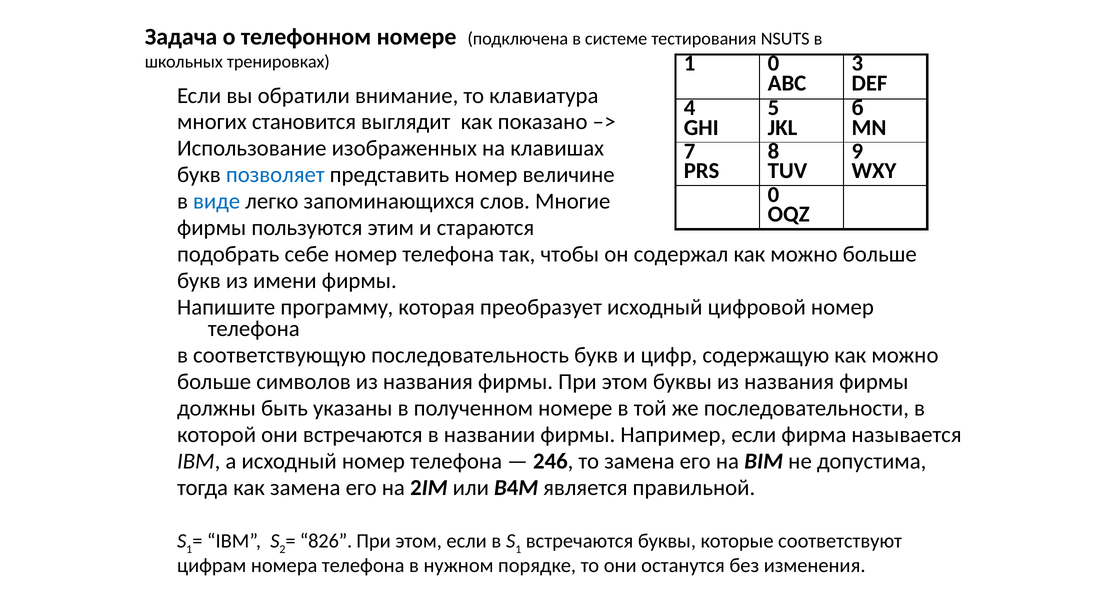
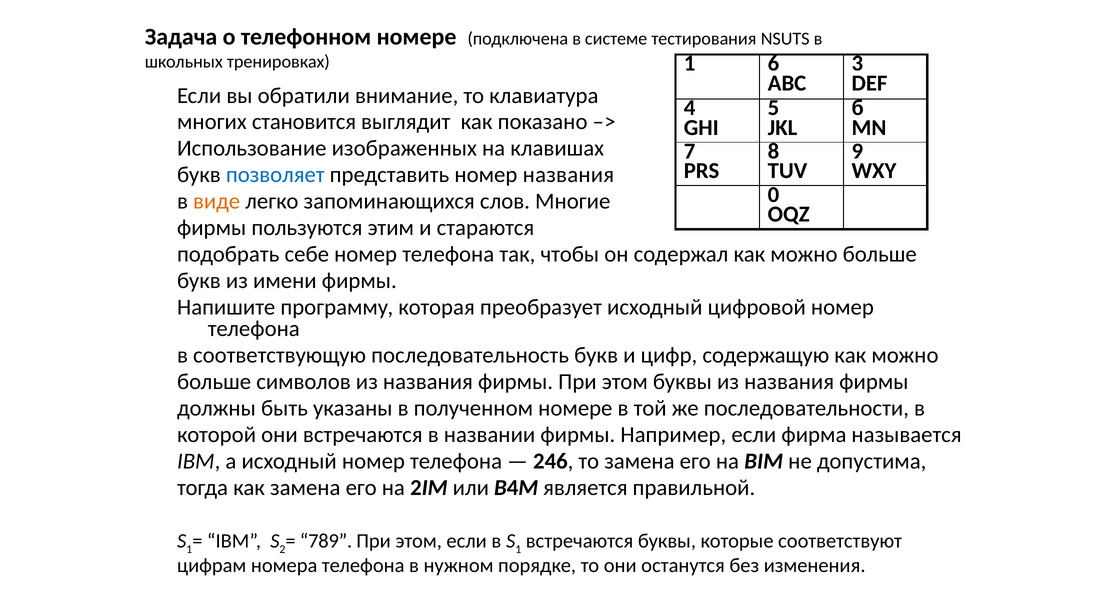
1 0: 0 -> 6
номер величине: величине -> названия
виде colour: blue -> orange
826: 826 -> 789
